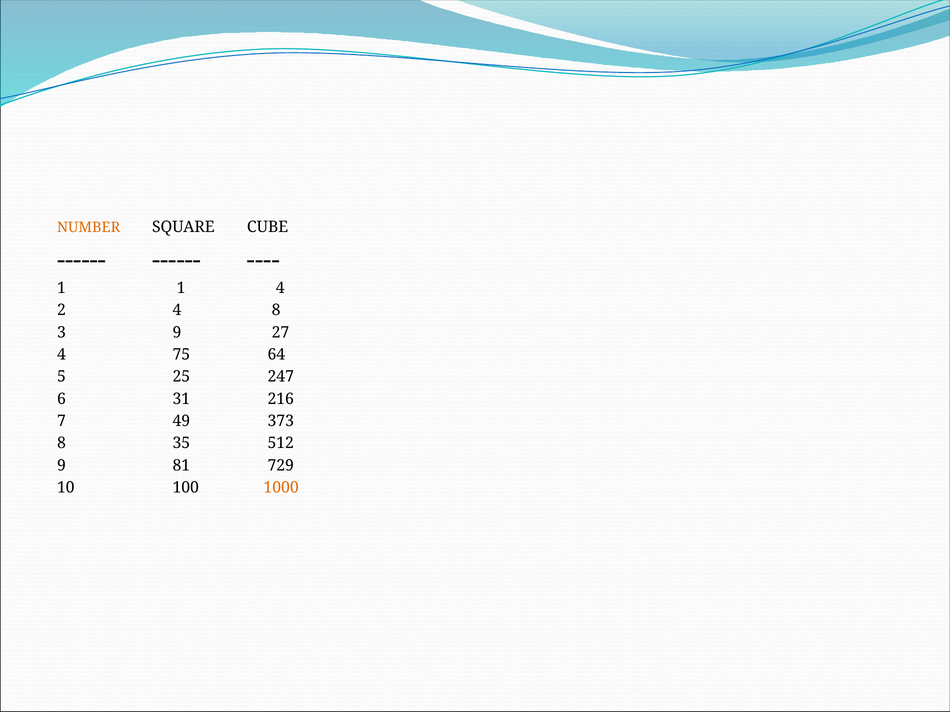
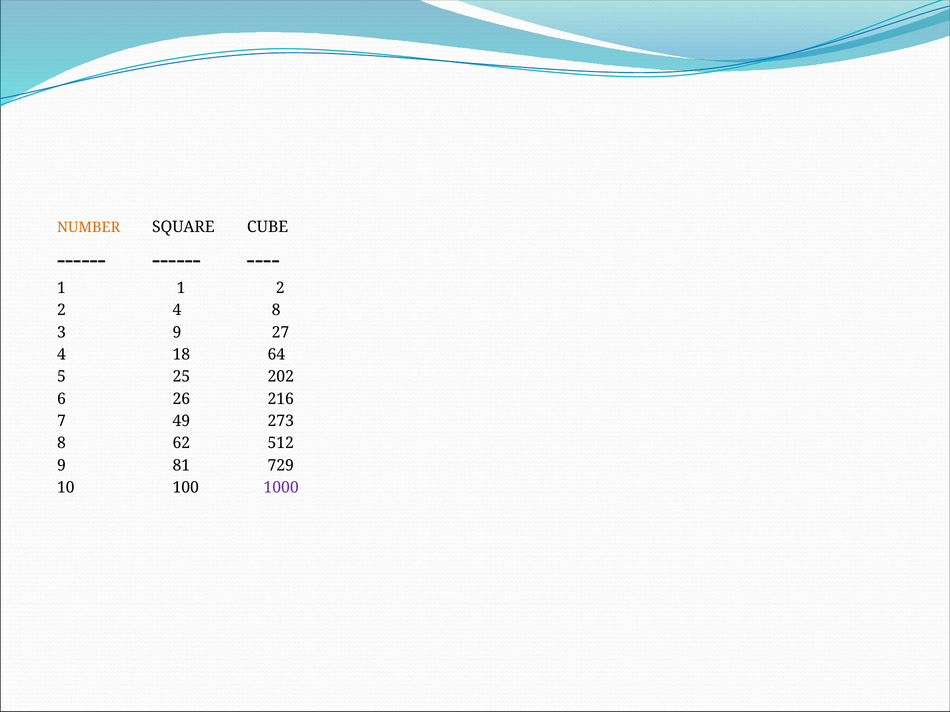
1 4: 4 -> 2
75: 75 -> 18
247: 247 -> 202
31: 31 -> 26
373: 373 -> 273
35: 35 -> 62
1000 colour: orange -> purple
